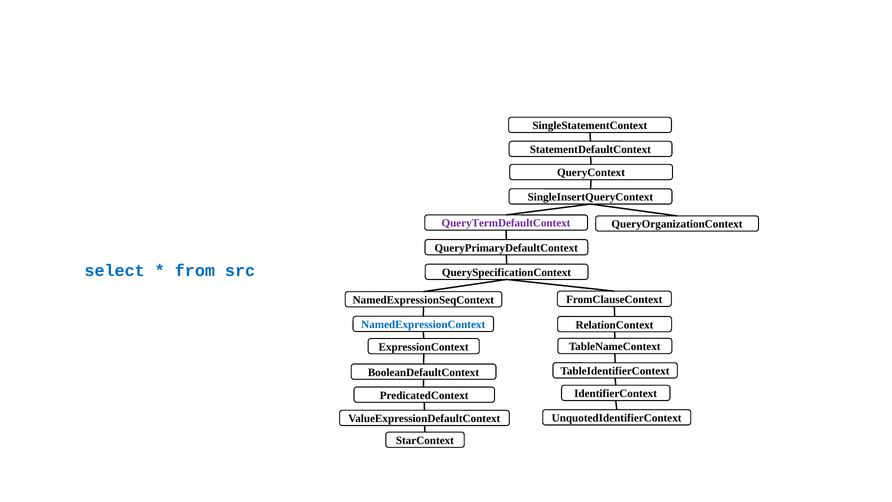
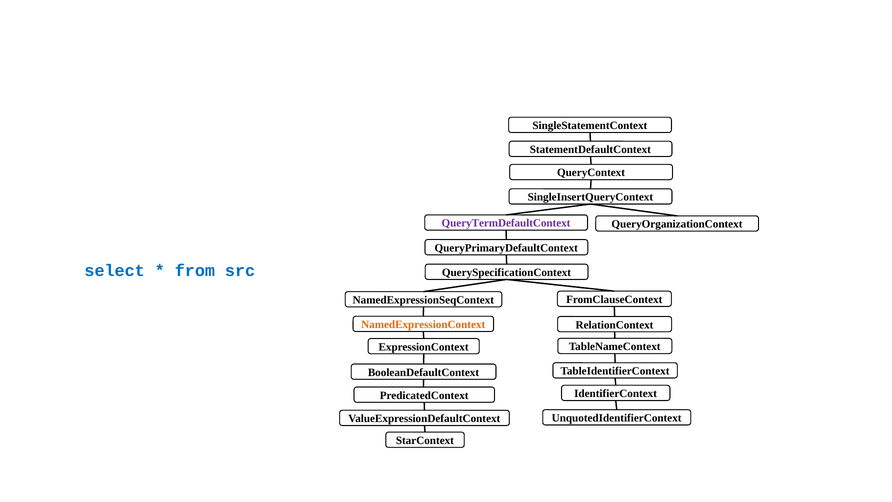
NamedExpressionContext colour: blue -> orange
